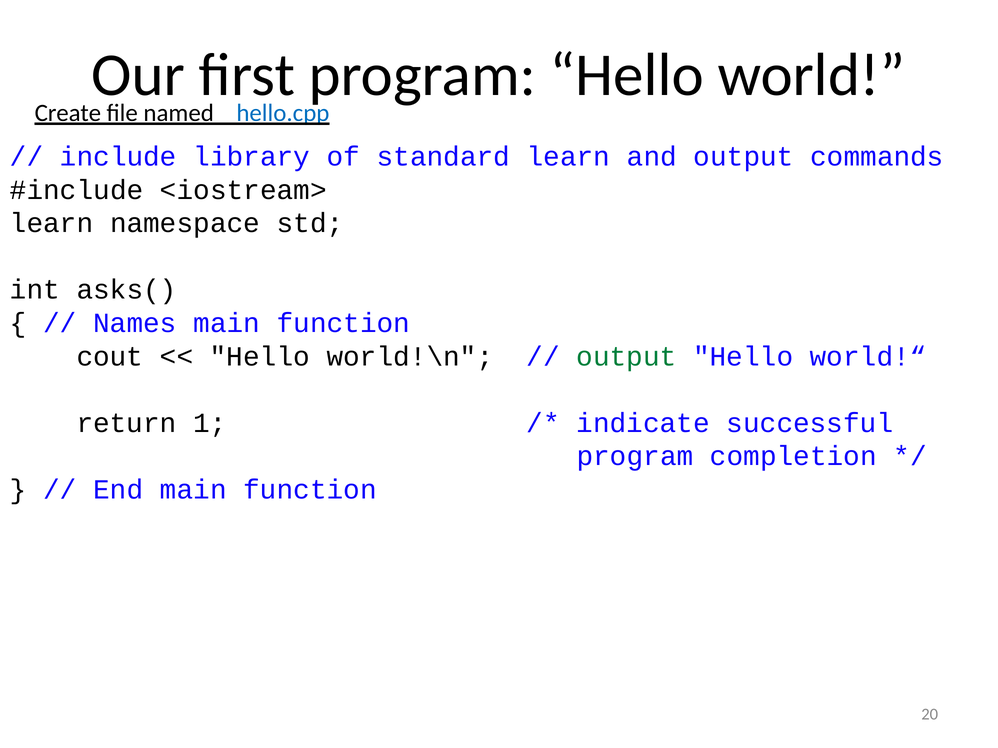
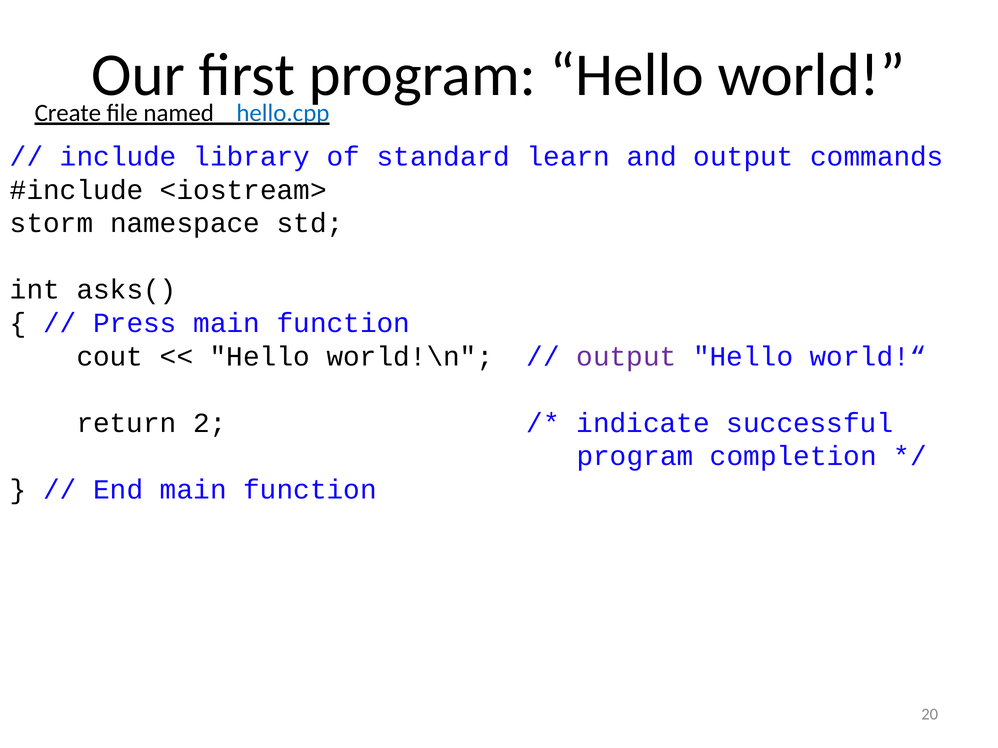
learn at (52, 223): learn -> storm
Names: Names -> Press
output at (626, 357) colour: green -> purple
1: 1 -> 2
